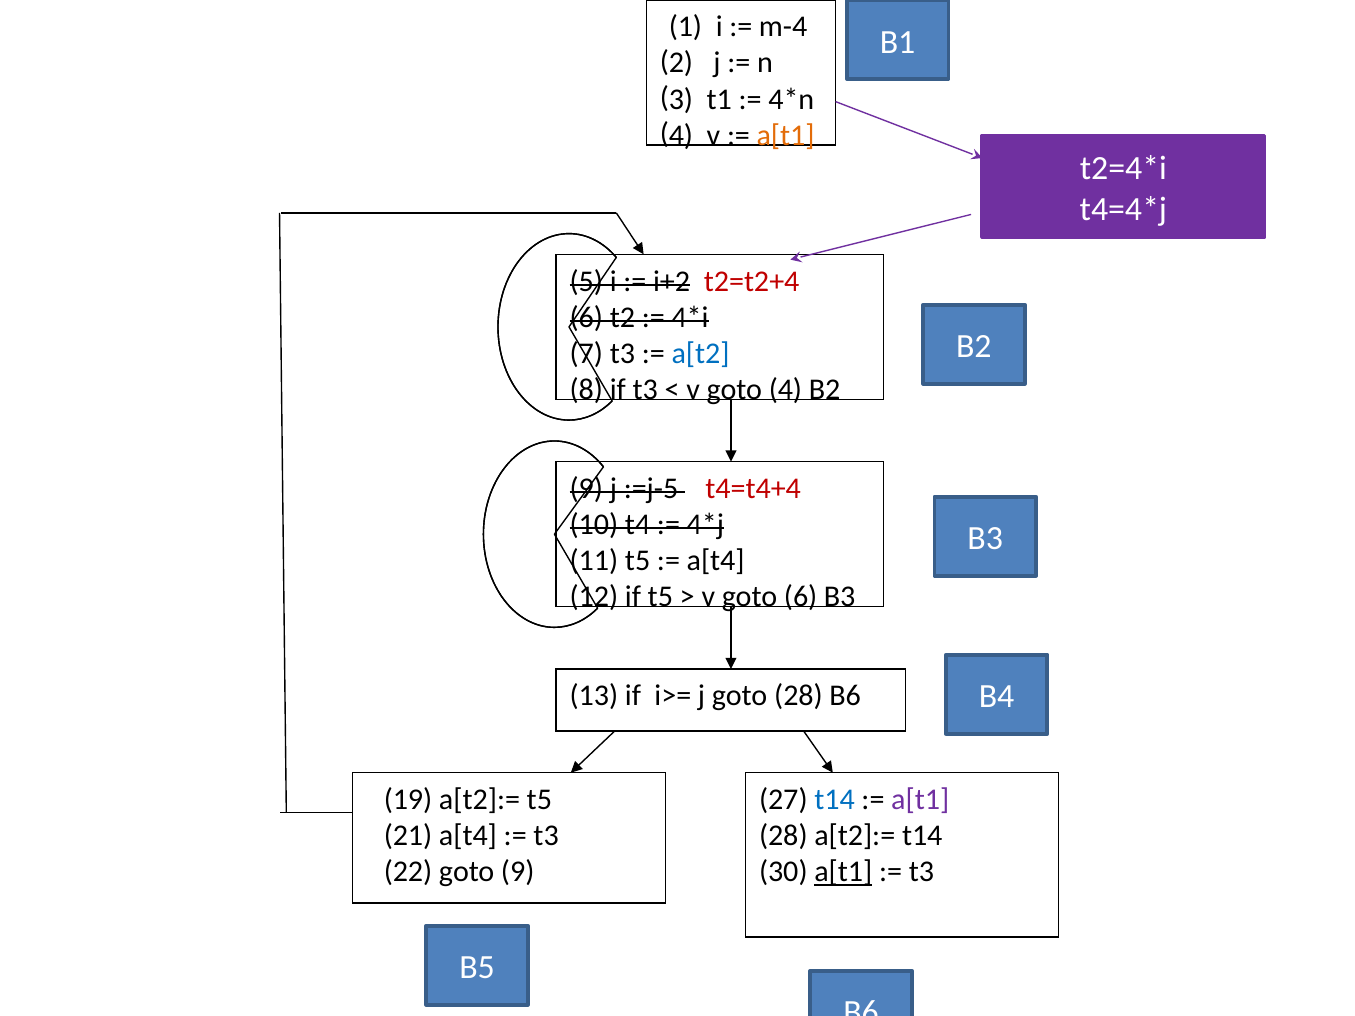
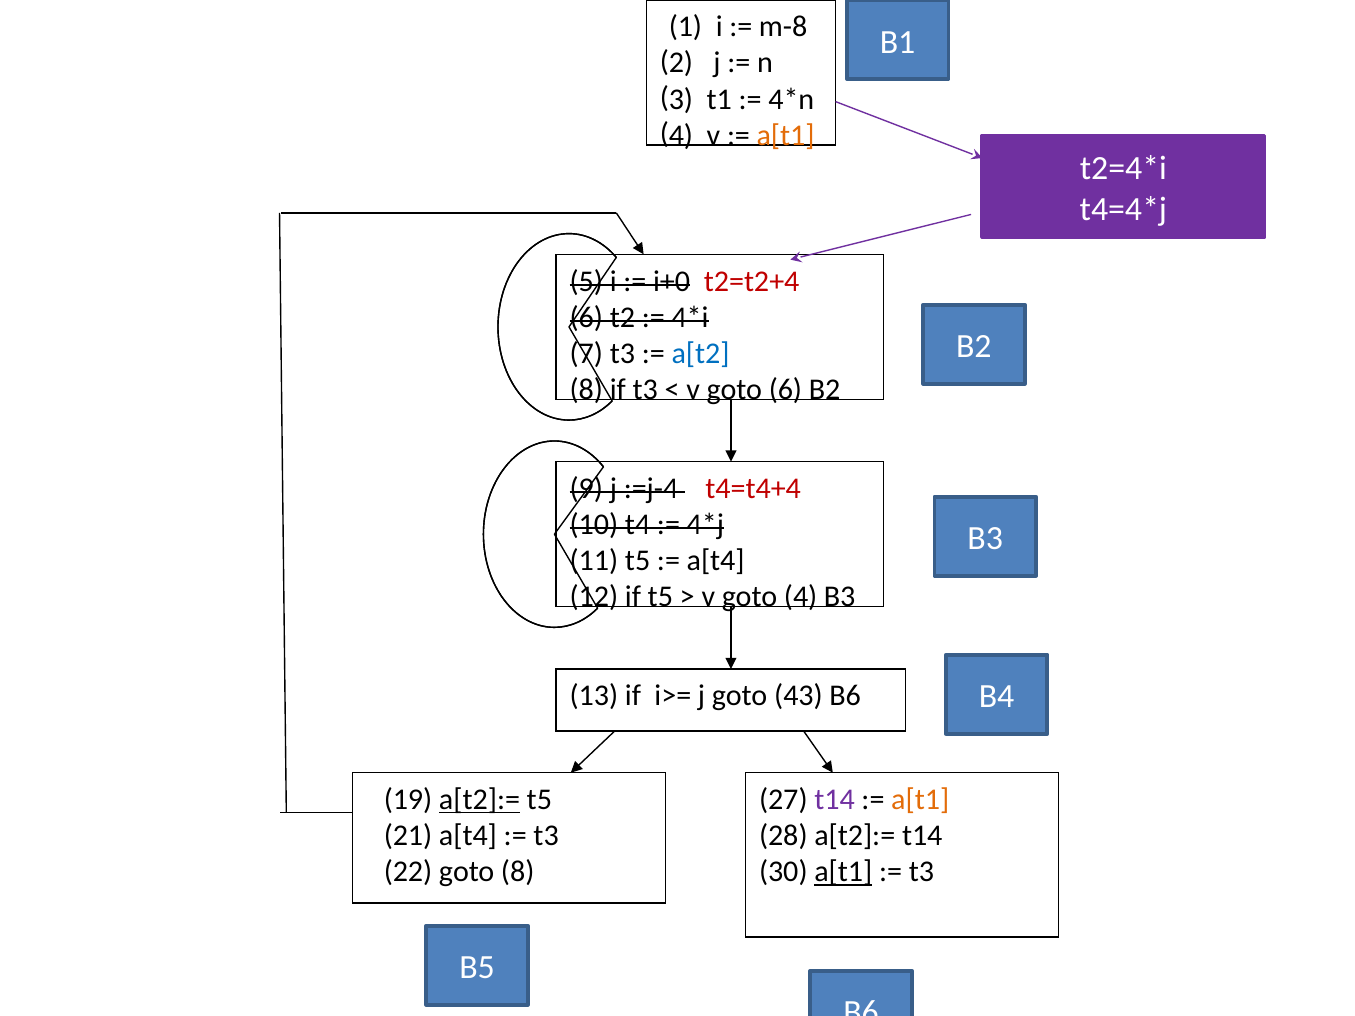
m-4: m-4 -> m-8
i+2: i+2 -> i+0
goto 4: 4 -> 6
:=j-5: :=j-5 -> :=j-4
goto 6: 6 -> 4
goto 28: 28 -> 43
t14 at (835, 800) colour: blue -> purple
a[t1 at (920, 800) colour: purple -> orange
a[t2]:= at (480, 800) underline: none -> present
goto 9: 9 -> 8
